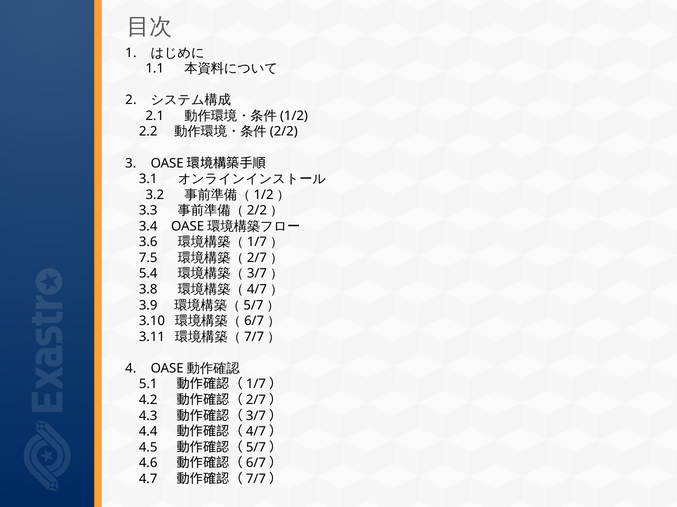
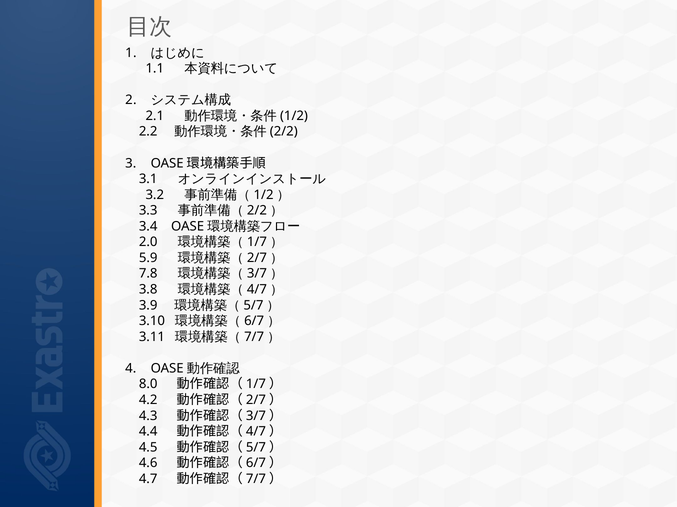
3.6: 3.6 -> 2.0
7.5: 7.5 -> 5.9
5.4: 5.4 -> 7.8
5.1: 5.1 -> 8.0
